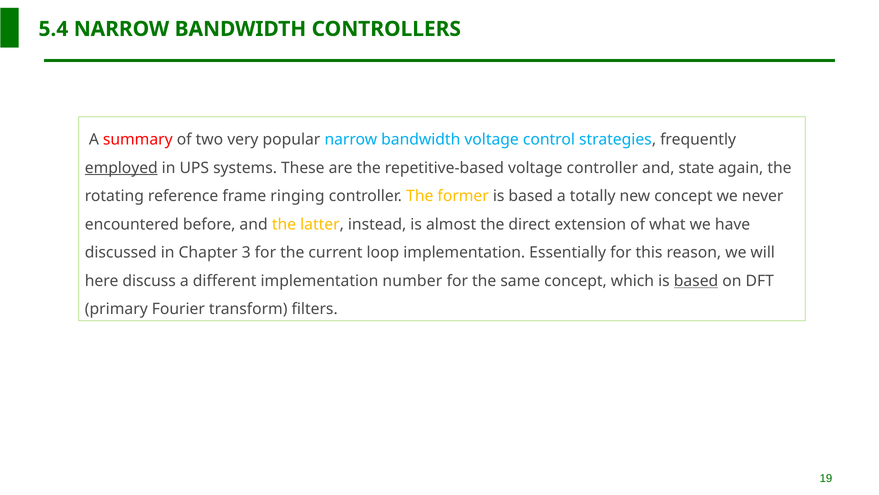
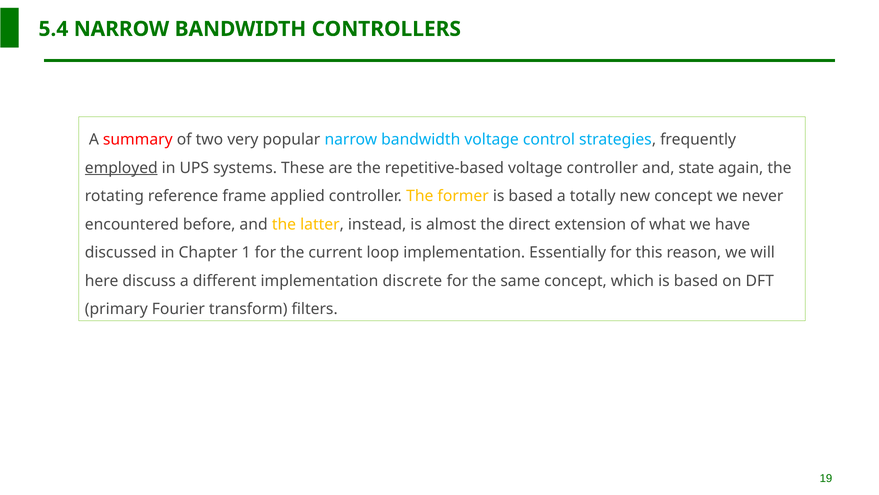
ringing: ringing -> applied
3: 3 -> 1
number: number -> discrete
based at (696, 281) underline: present -> none
